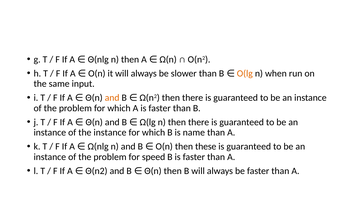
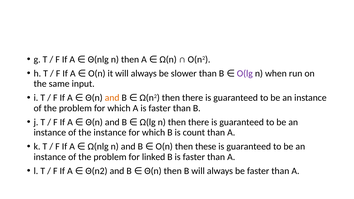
O(lg colour: orange -> purple
name: name -> count
speed: speed -> linked
